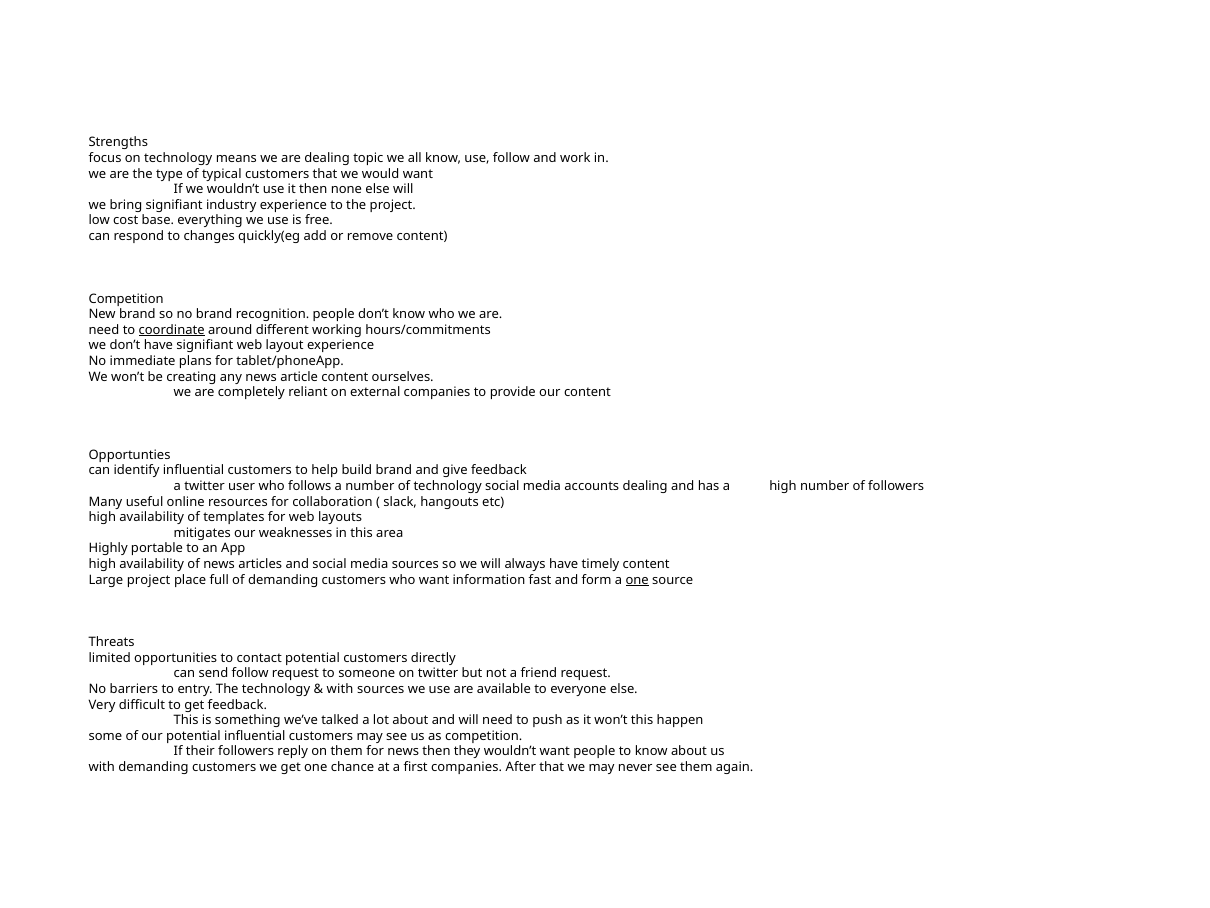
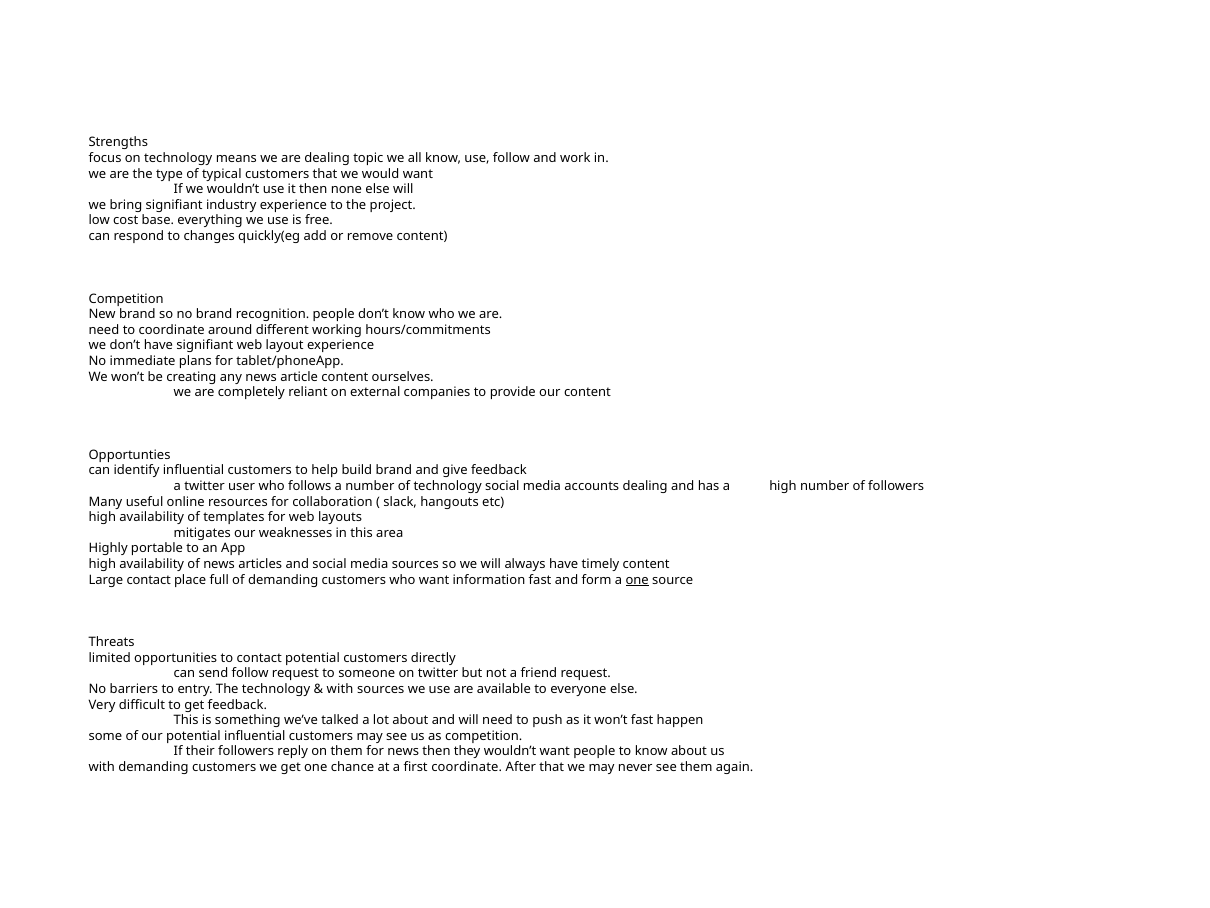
coordinate at (172, 330) underline: present -> none
Large project: project -> contact
won’t this: this -> fast
first companies: companies -> coordinate
